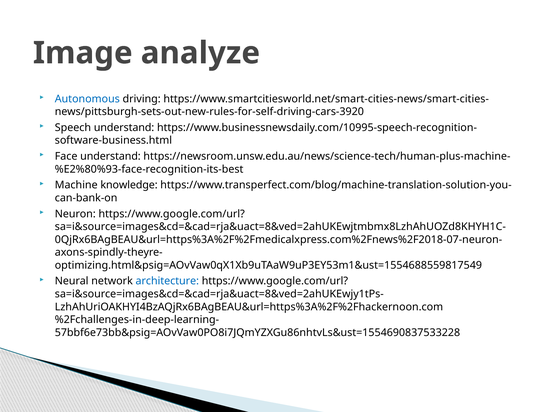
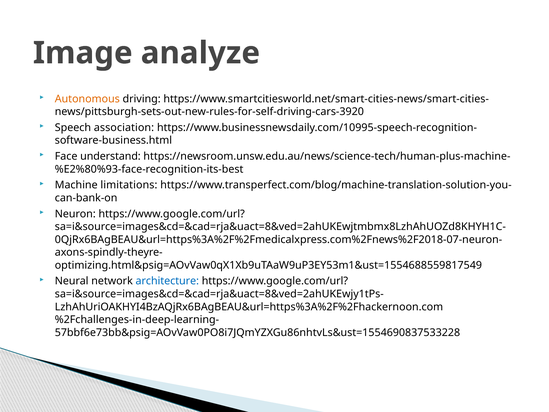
Autonomous colour: blue -> orange
Speech understand: understand -> association
knowledge: knowledge -> limitations
